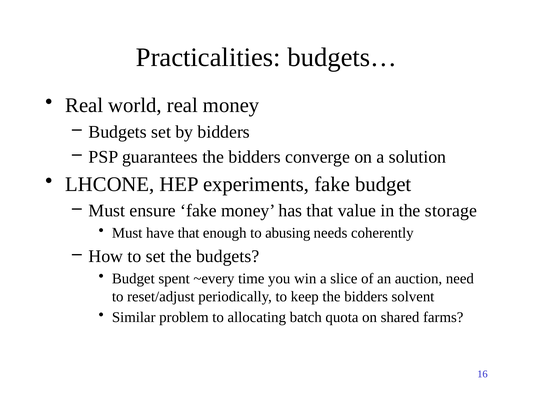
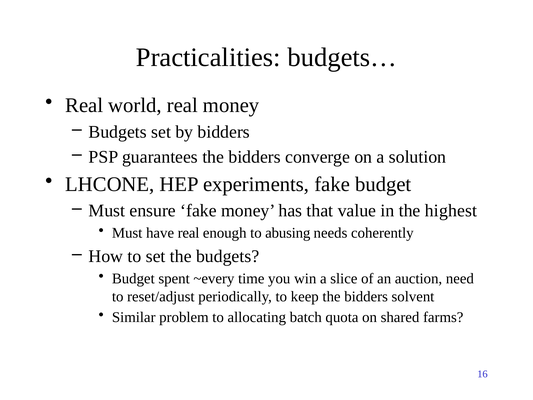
storage: storage -> highest
have that: that -> real
